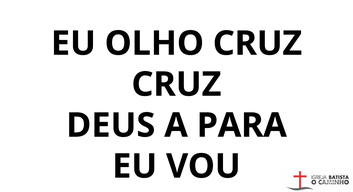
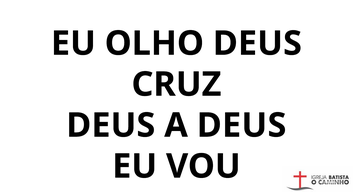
OLHO CRUZ: CRUZ -> DEUS
A PARA: PARA -> DEUS
